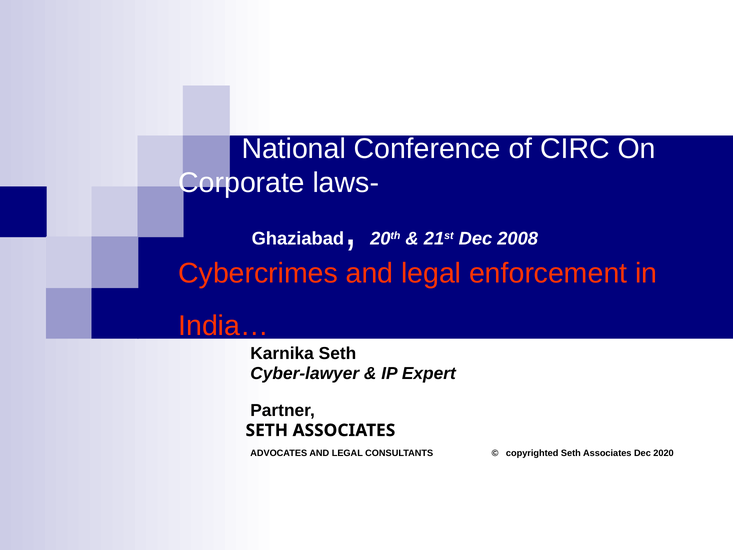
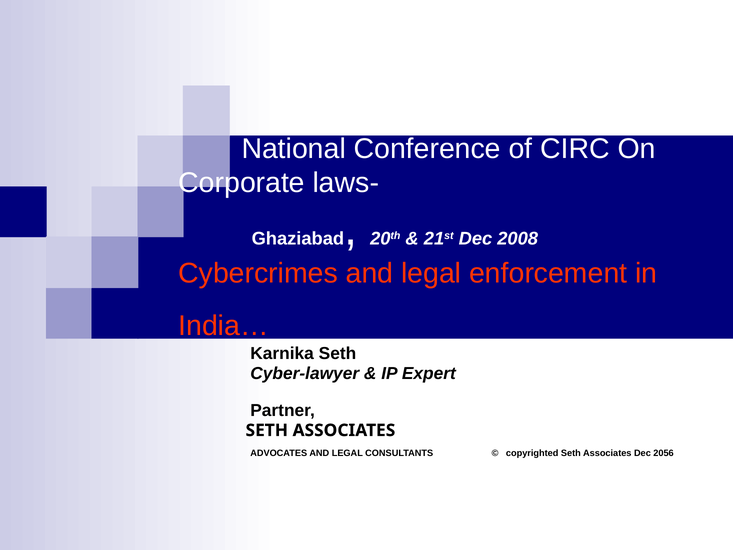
2020: 2020 -> 2056
